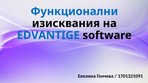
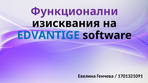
Функционални colour: blue -> purple
